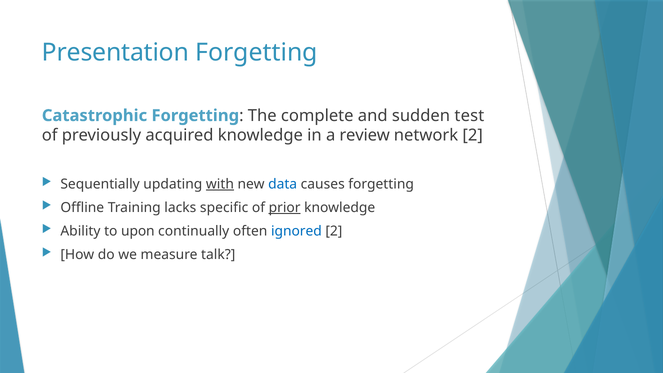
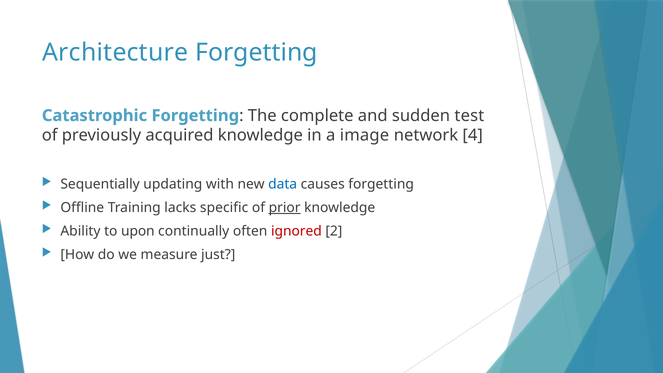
Presentation: Presentation -> Architecture
review: review -> image
network 2: 2 -> 4
with underline: present -> none
ignored colour: blue -> red
talk: talk -> just
